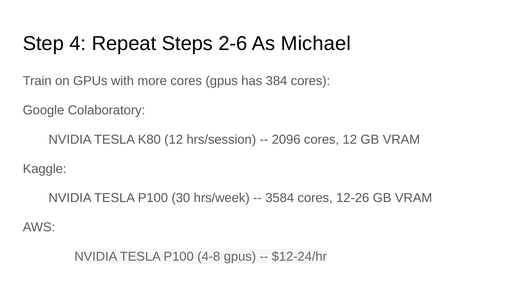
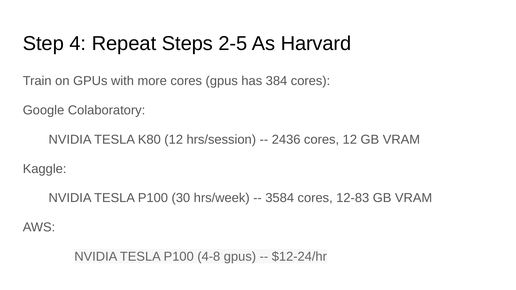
2-6: 2-6 -> 2-5
Michael: Michael -> Harvard
2096: 2096 -> 2436
12-26: 12-26 -> 12-83
